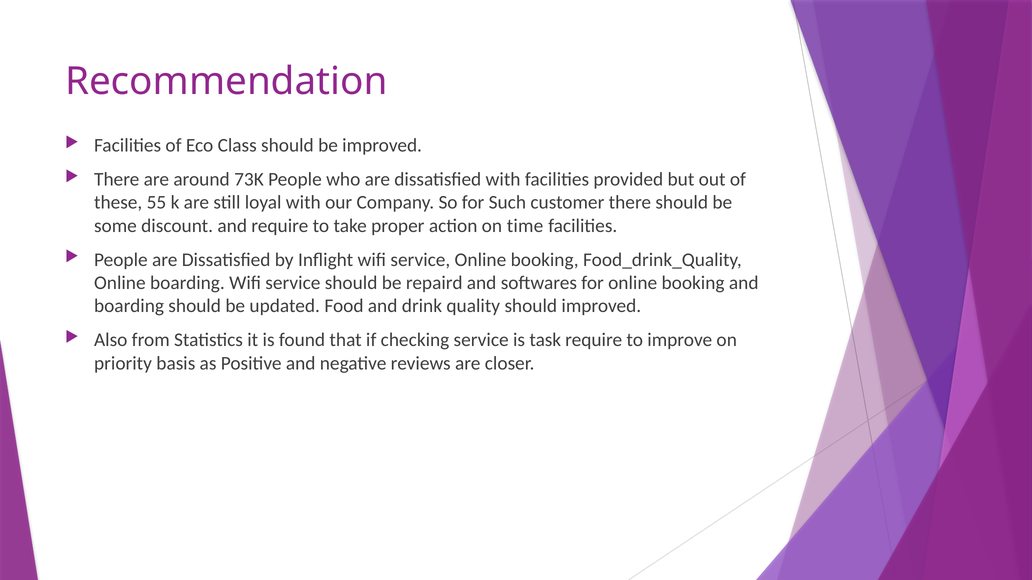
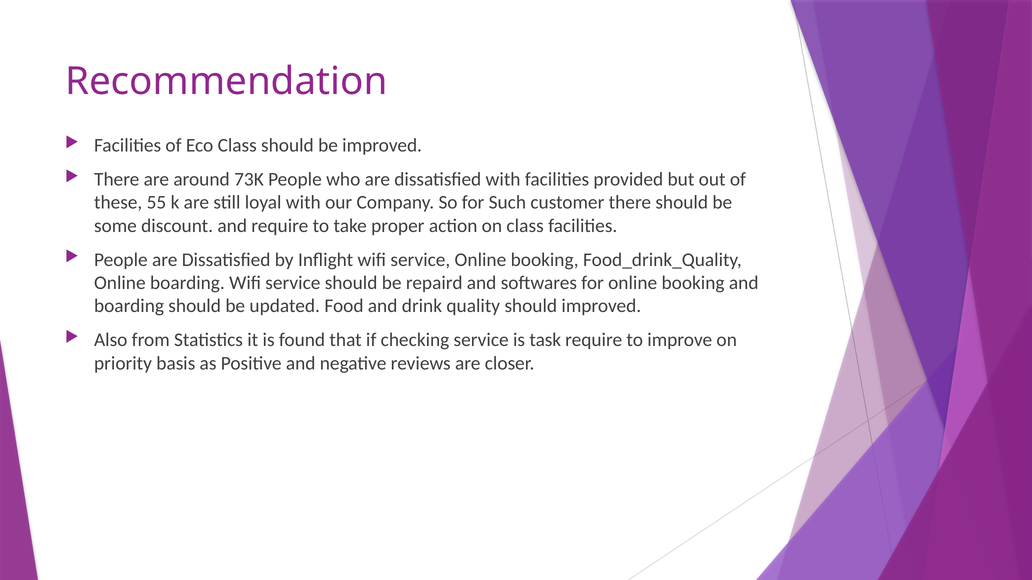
on time: time -> class
